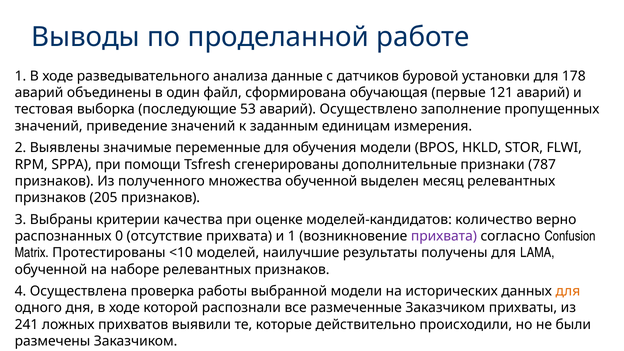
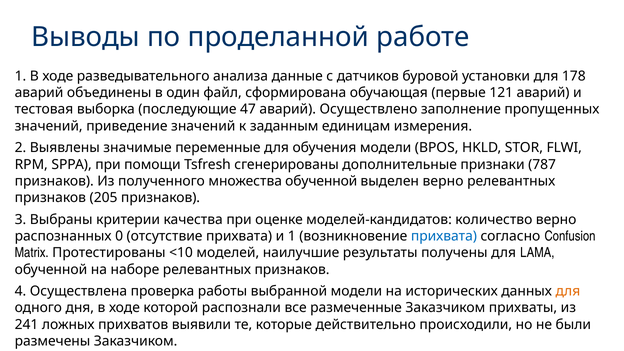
53: 53 -> 47
выделен месяц: месяц -> верно
прихвата at (444, 236) colour: purple -> blue
